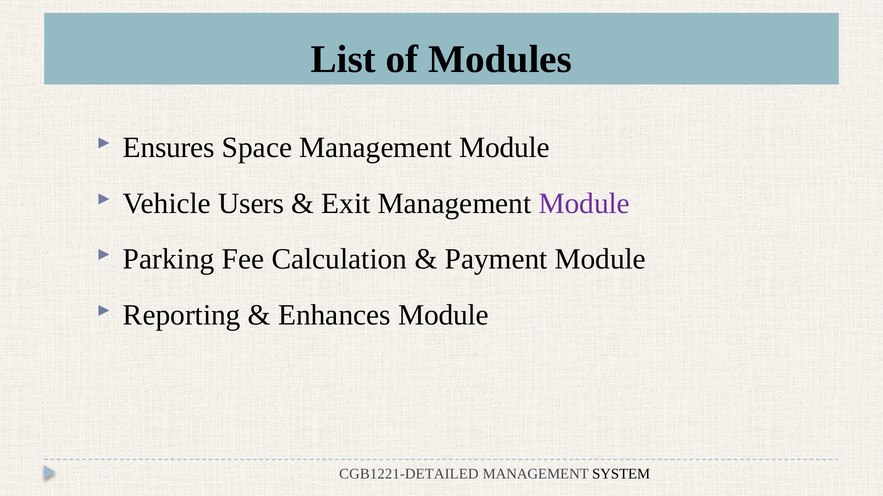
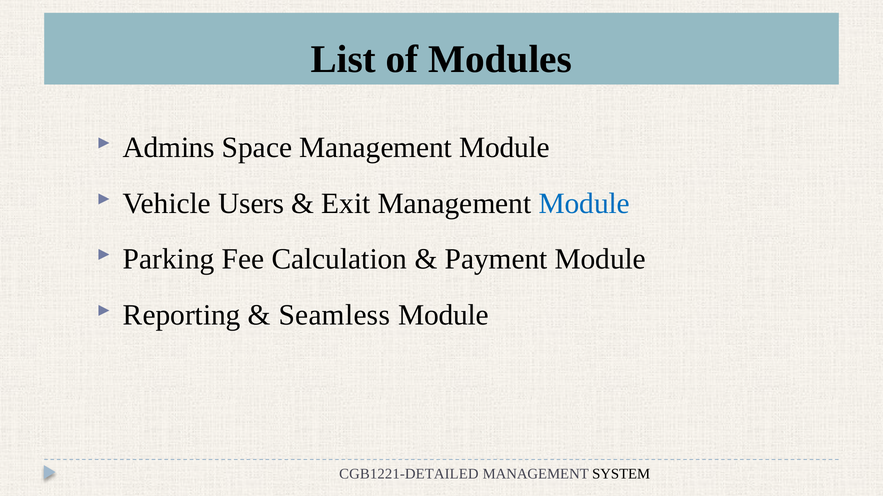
Ensures: Ensures -> Admins
Module at (584, 204) colour: purple -> blue
Enhances: Enhances -> Seamless
